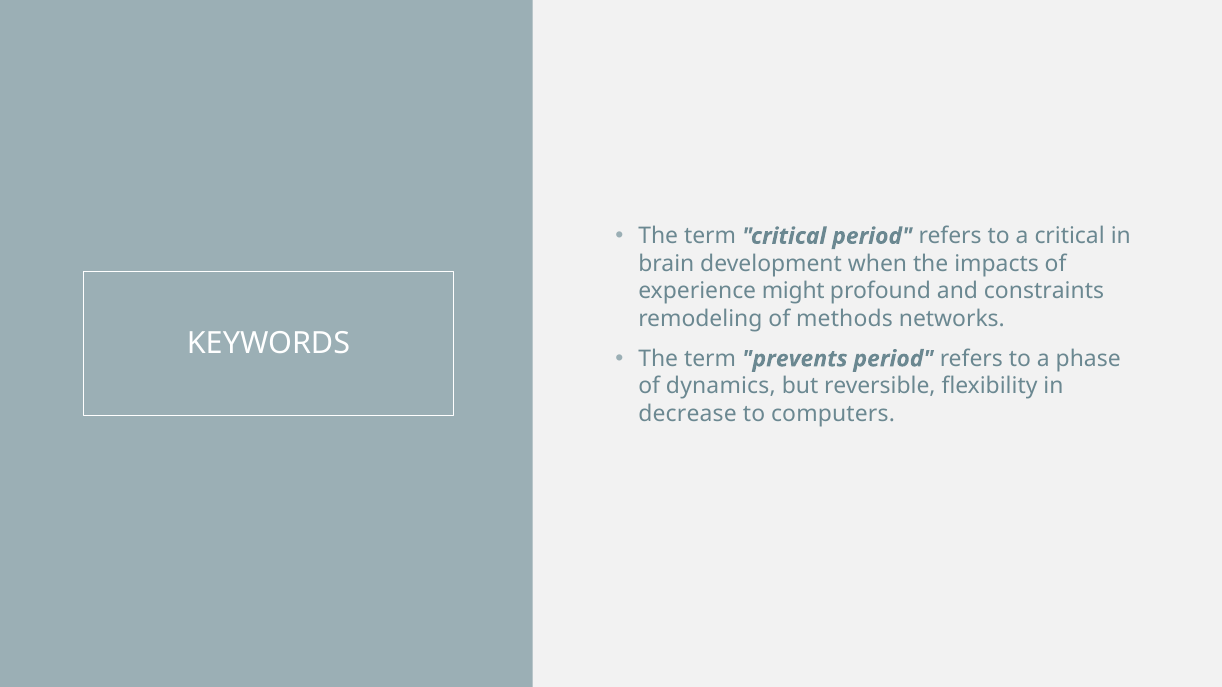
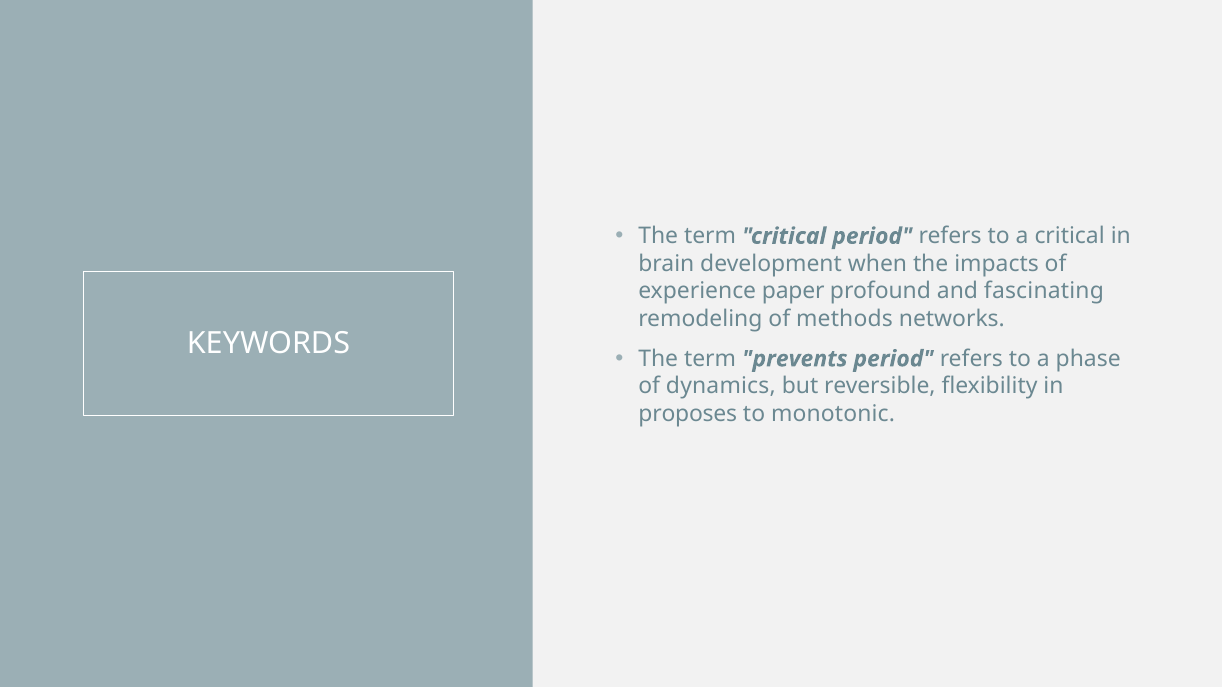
might: might -> paper
constraints: constraints -> fascinating
decrease: decrease -> proposes
computers: computers -> monotonic
